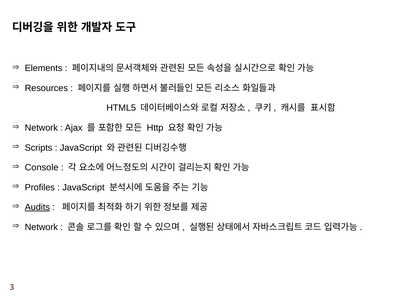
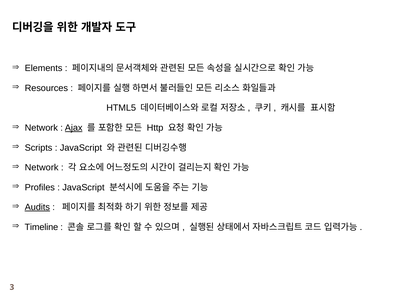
Ajax underline: none -> present
Console at (42, 168): Console -> Network
Network at (41, 227): Network -> Timeline
